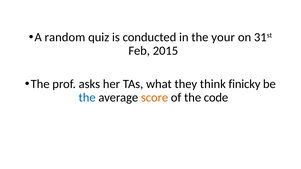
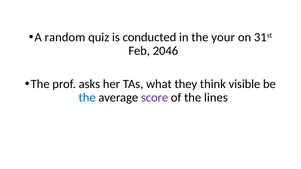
2015: 2015 -> 2046
finicky: finicky -> visible
score colour: orange -> purple
code: code -> lines
